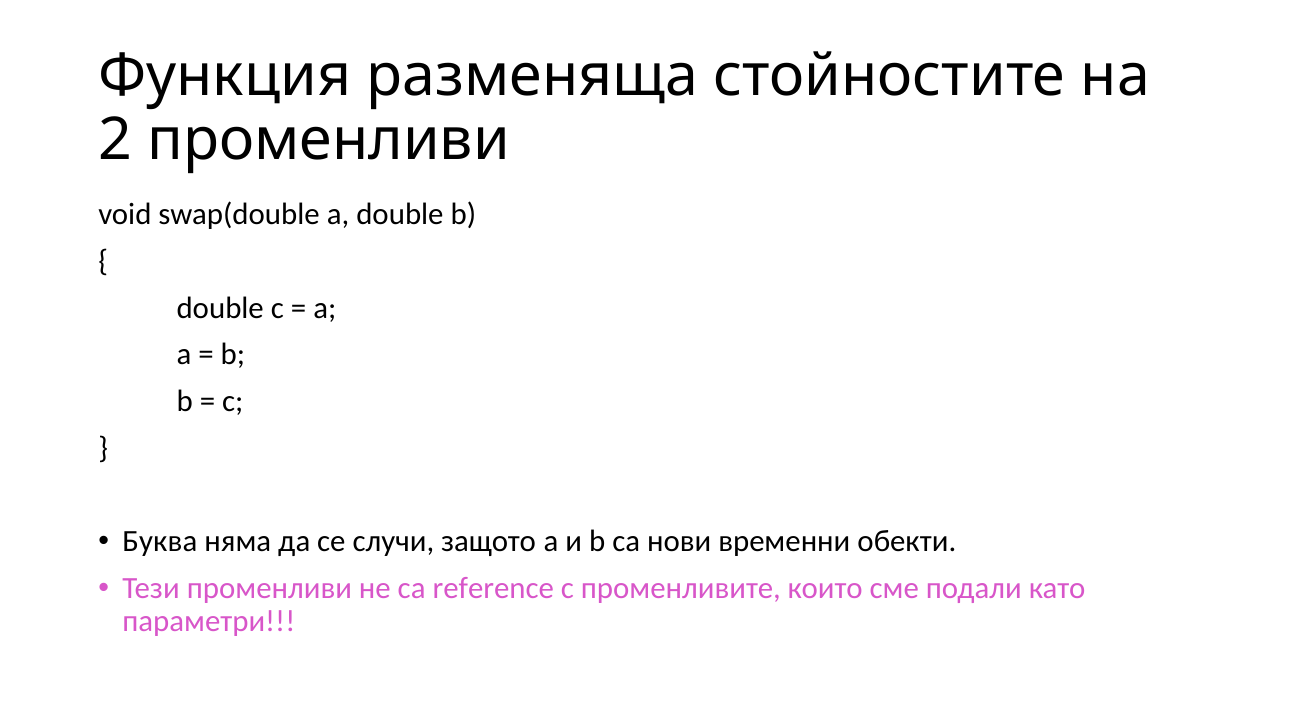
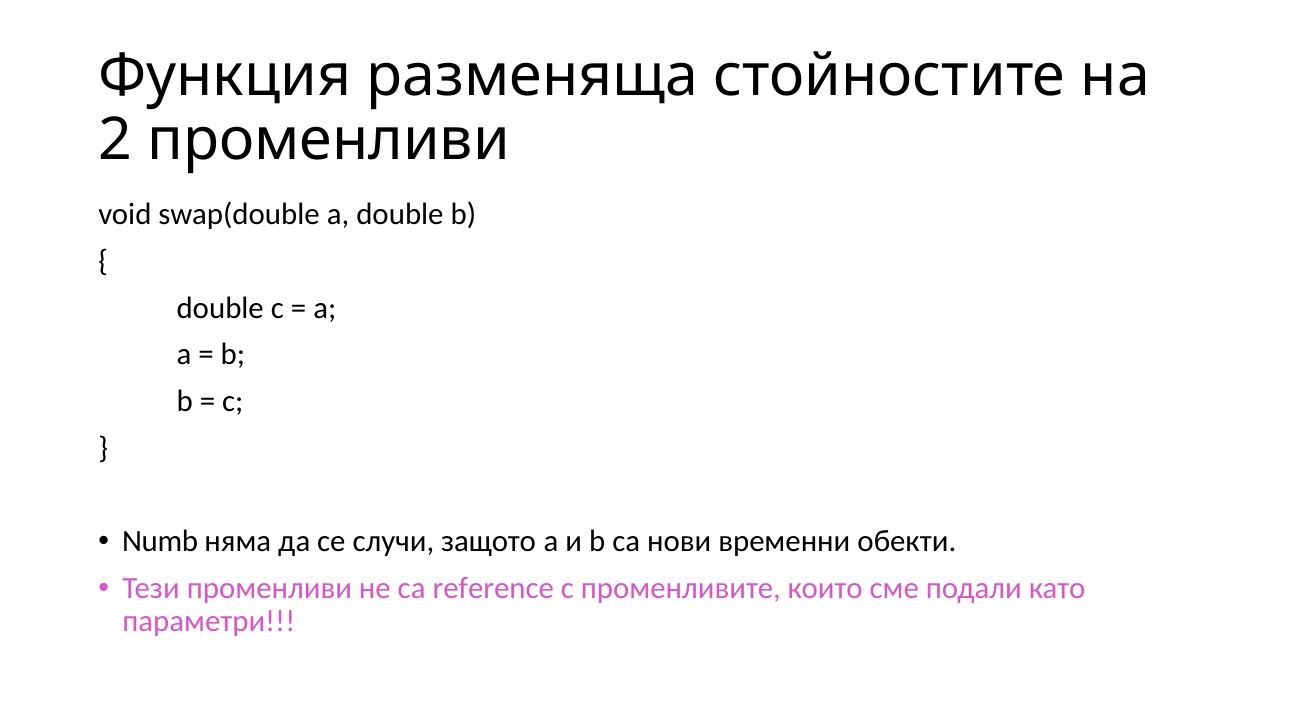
Буква: Буква -> Numb
